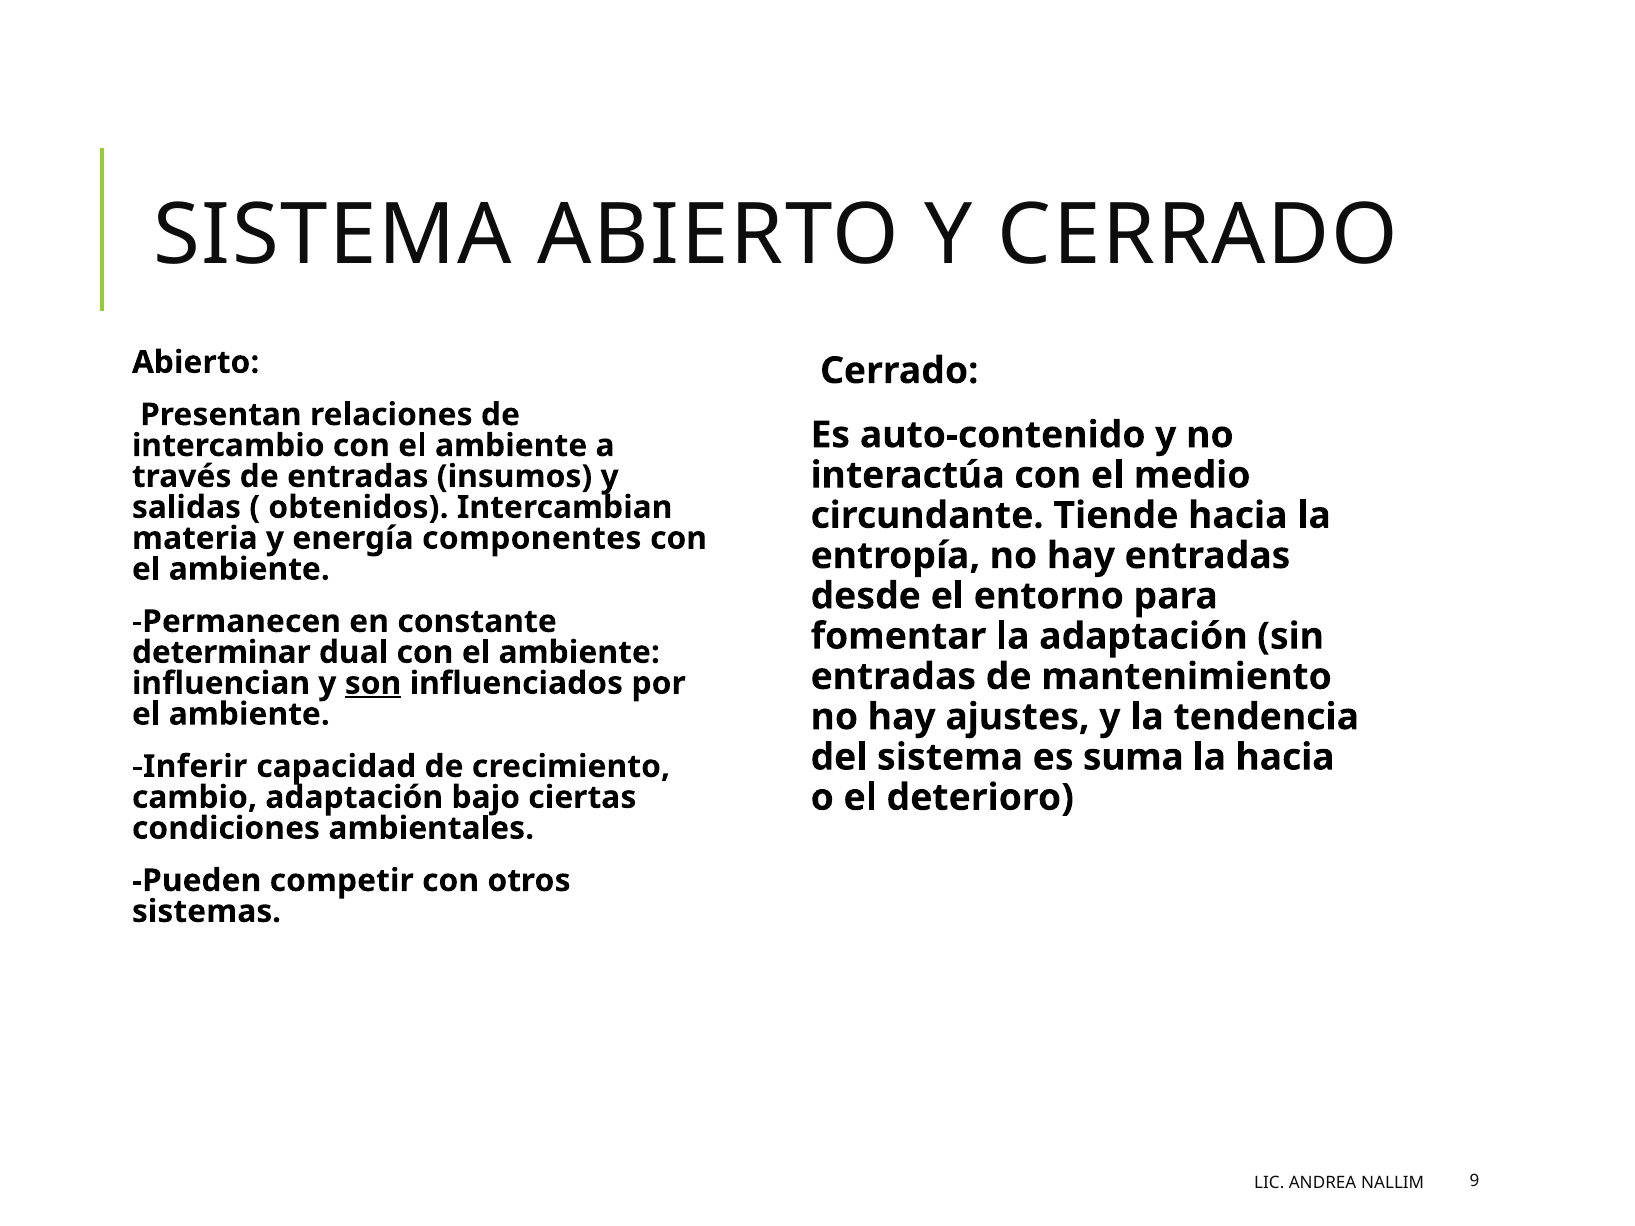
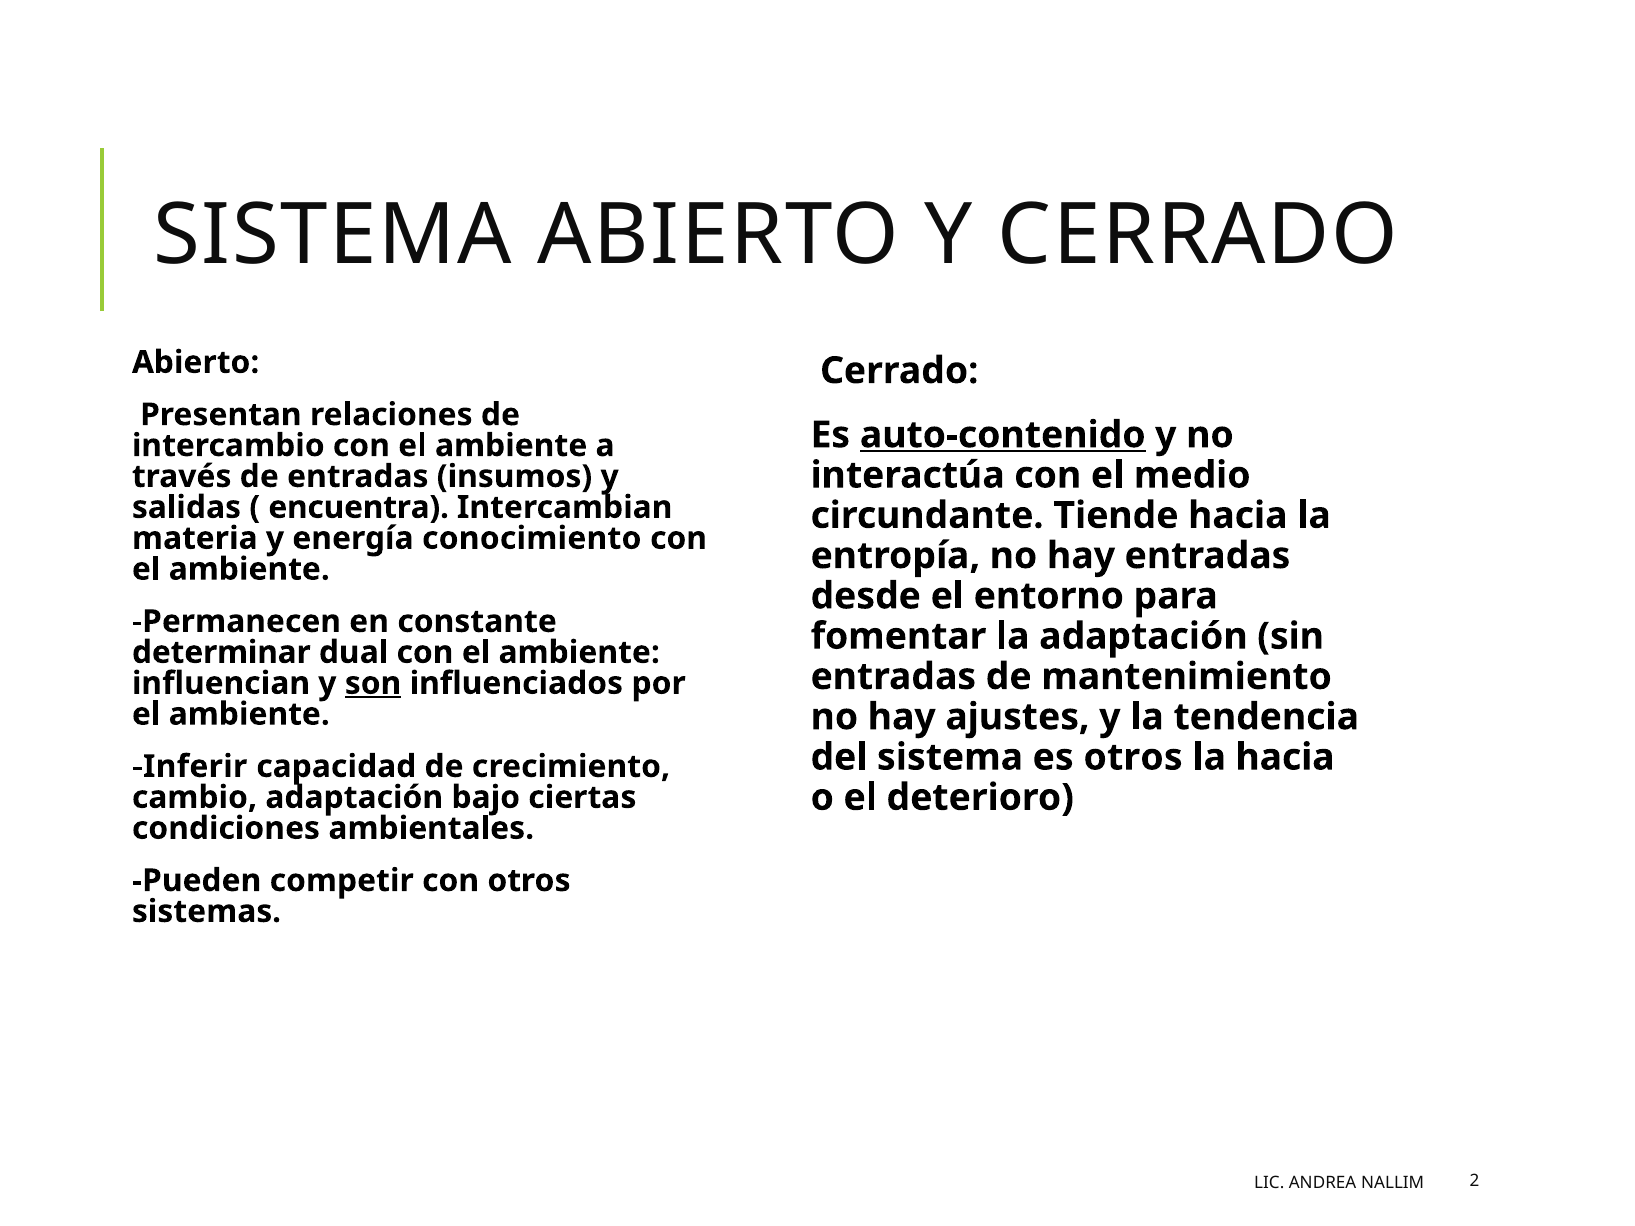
auto-contenido underline: none -> present
obtenidos: obtenidos -> encuentra
componentes: componentes -> conocimiento
es suma: suma -> otros
9: 9 -> 2
